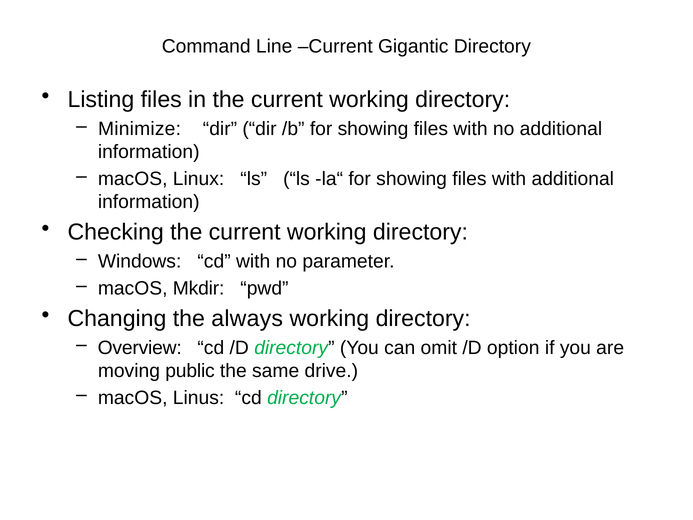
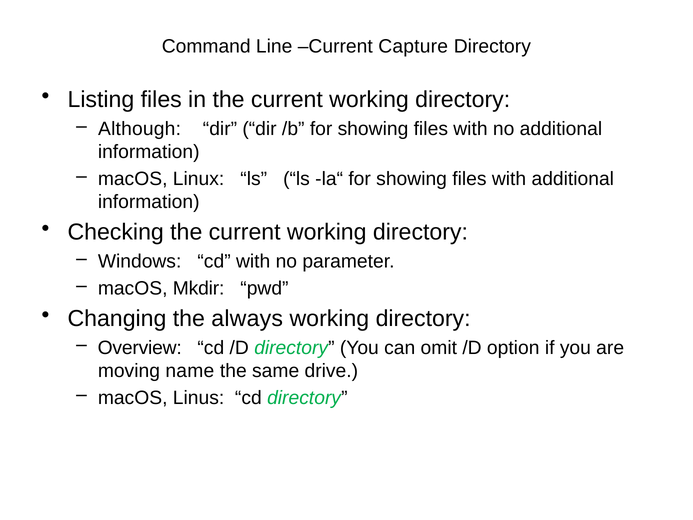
Gigantic: Gigantic -> Capture
Minimize: Minimize -> Although
public: public -> name
